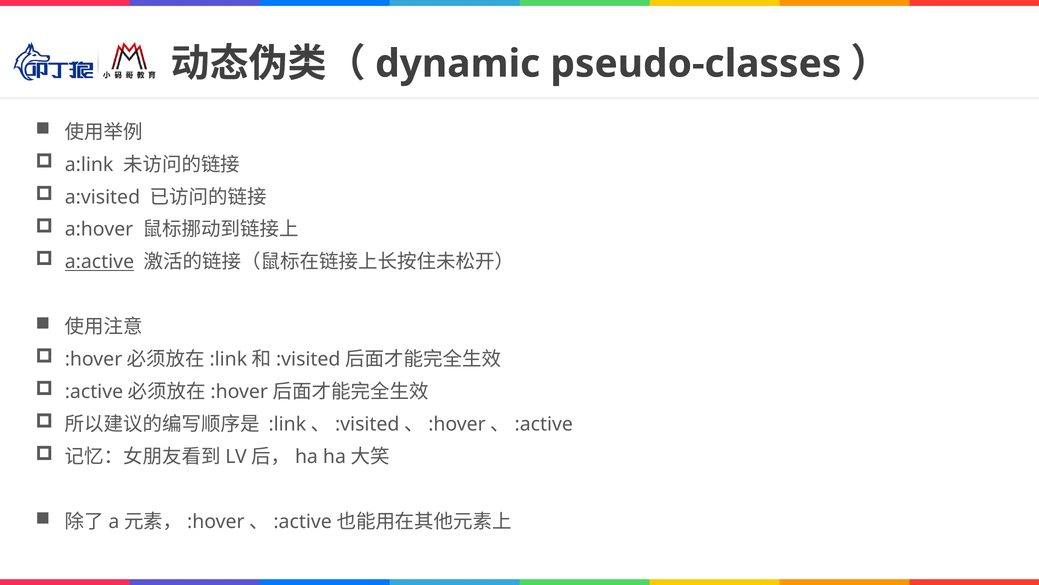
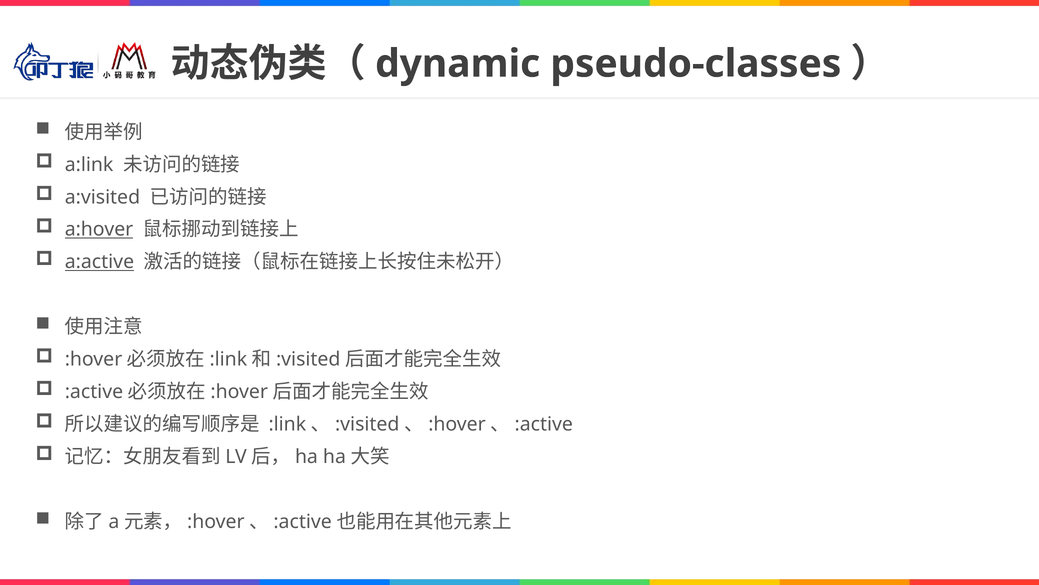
a:hover underline: none -> present
